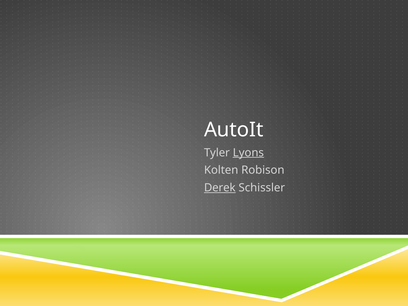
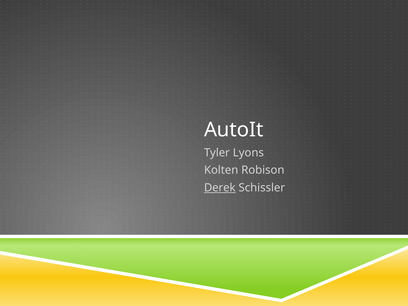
Lyons underline: present -> none
